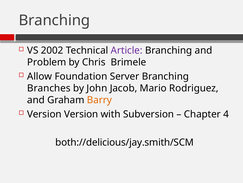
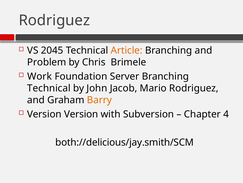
Branching at (54, 20): Branching -> Rodriguez
2002: 2002 -> 2045
Article colour: purple -> orange
Allow: Allow -> Work
Branches at (49, 88): Branches -> Technical
